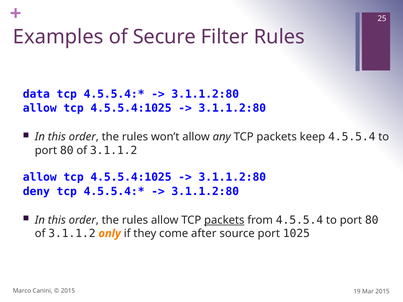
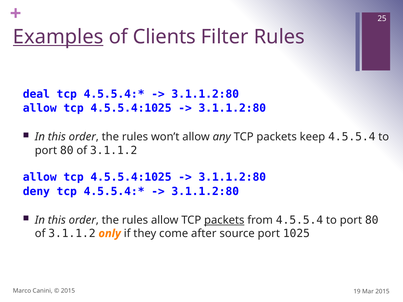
Examples underline: none -> present
Secure: Secure -> Clients
data: data -> deal
